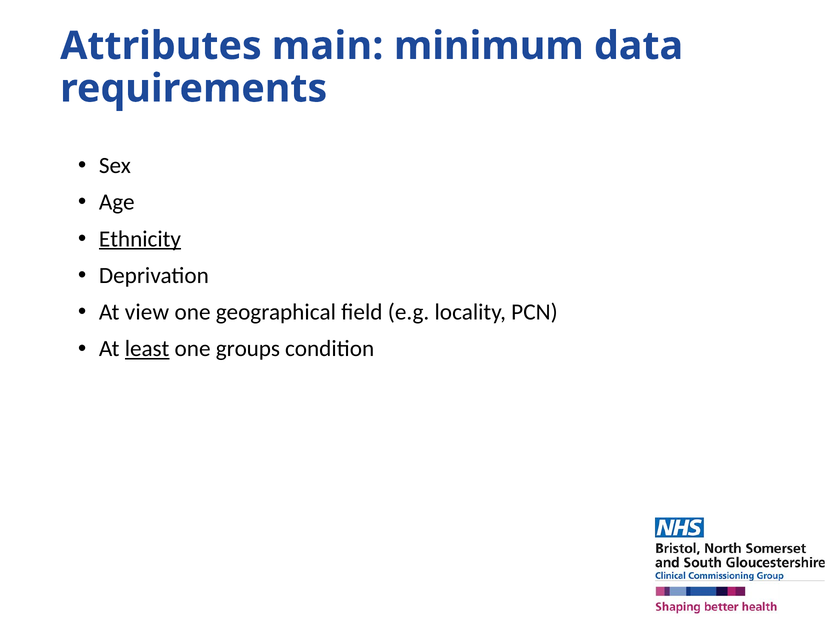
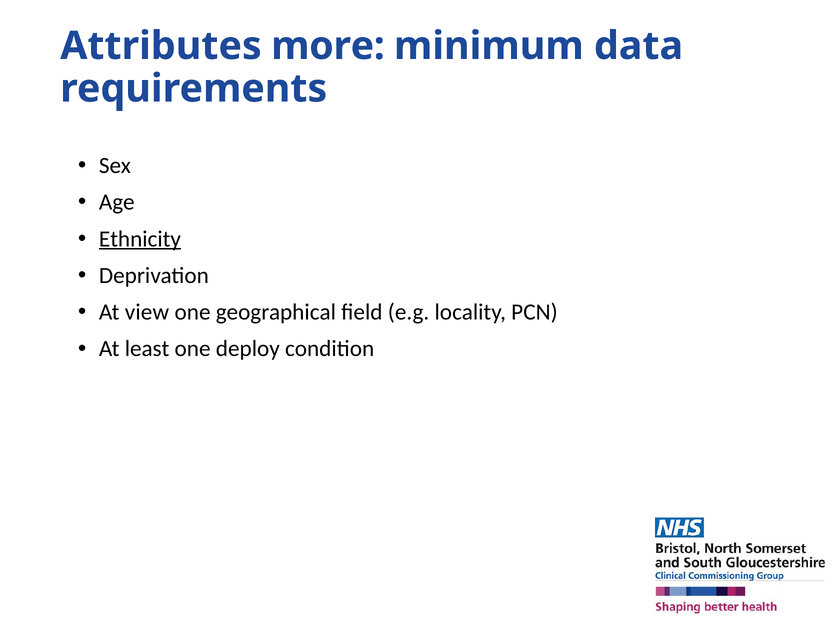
main: main -> more
least underline: present -> none
groups: groups -> deploy
